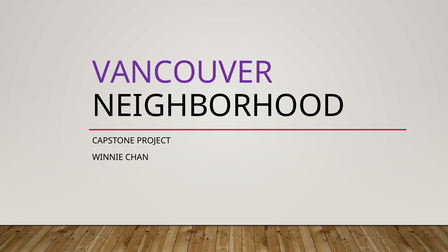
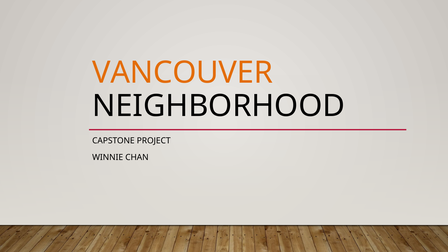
VANCOUVER colour: purple -> orange
